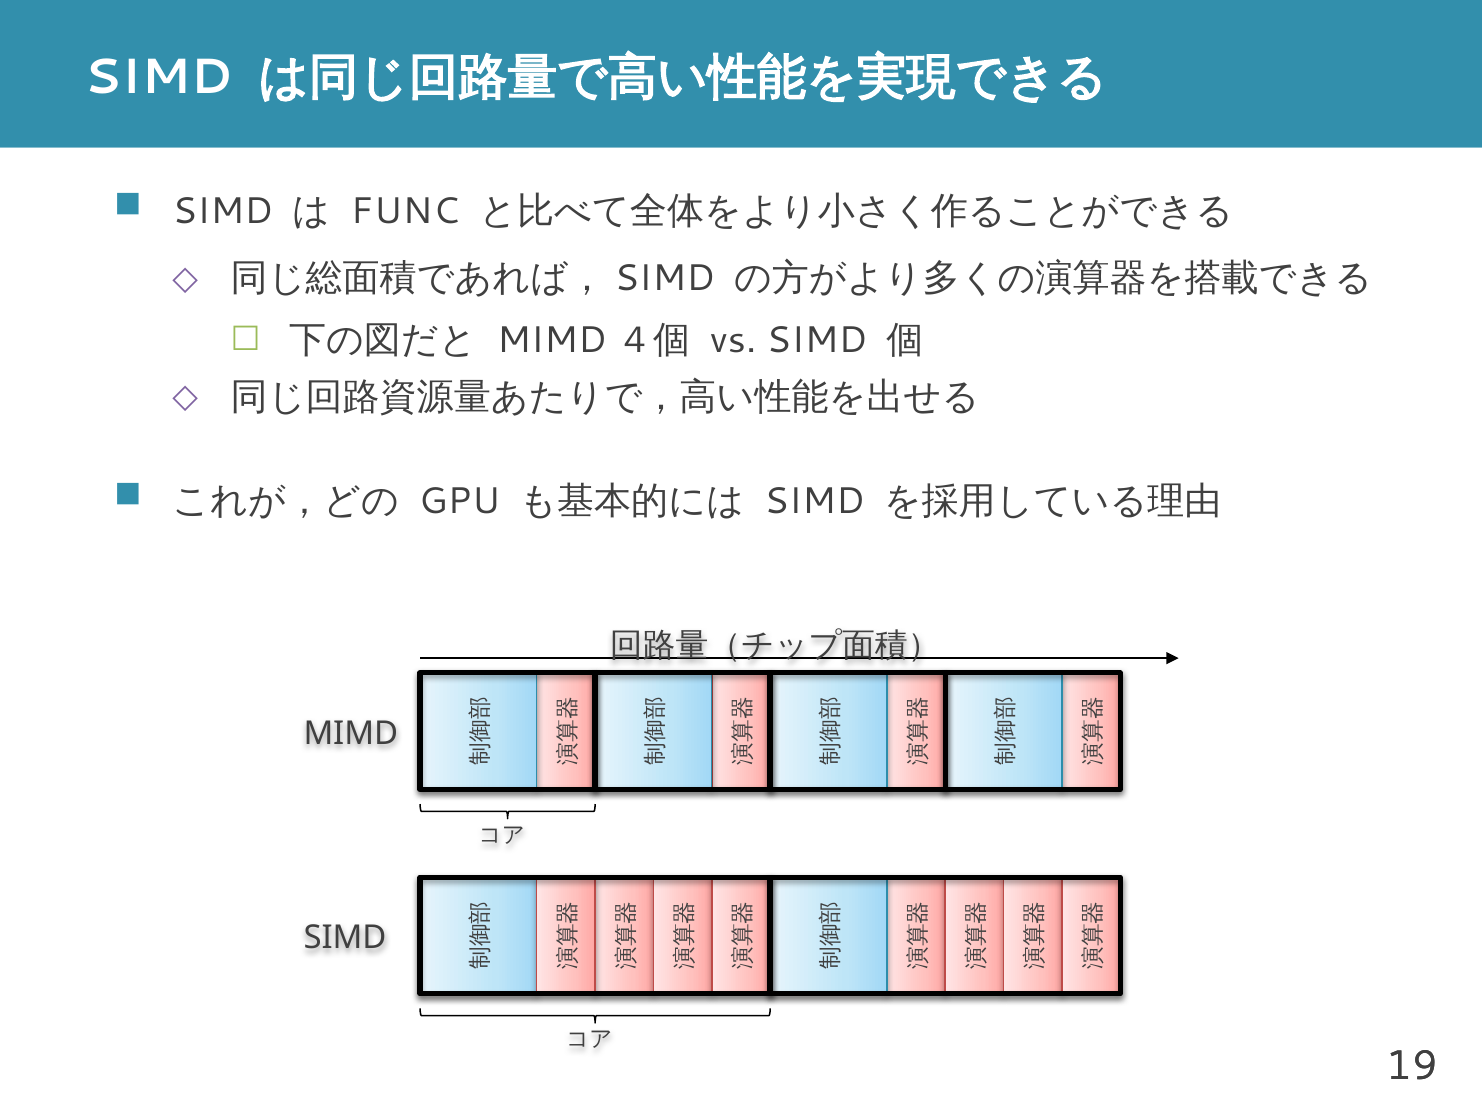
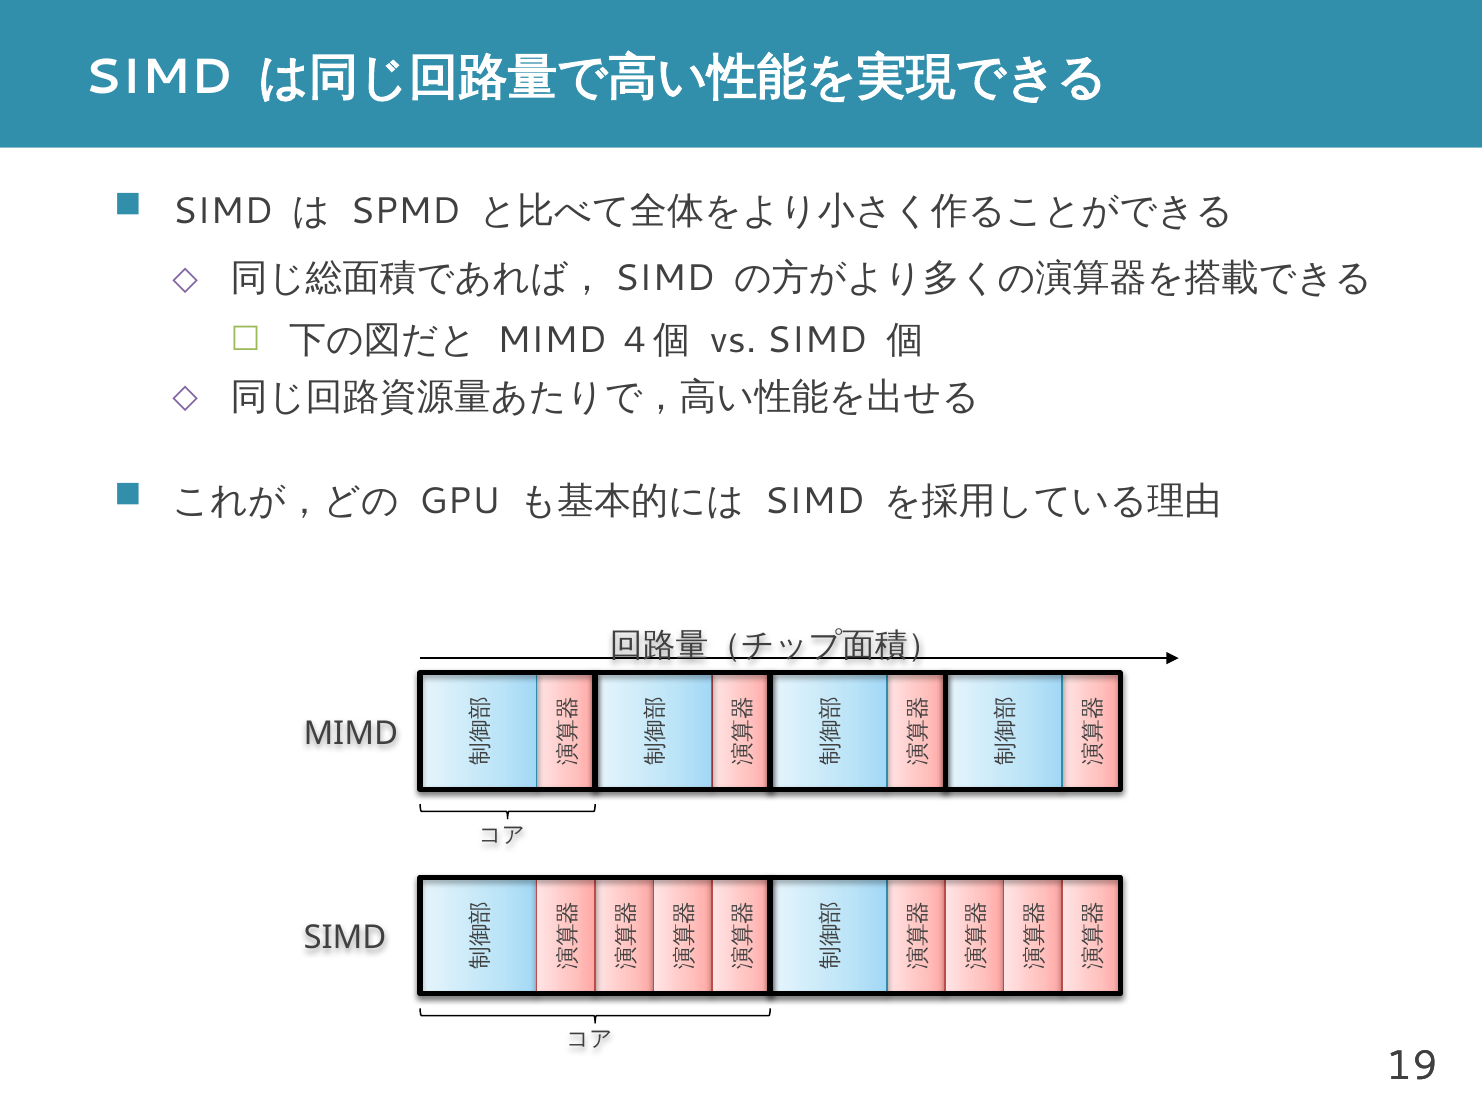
FUNC: FUNC -> SPMD
